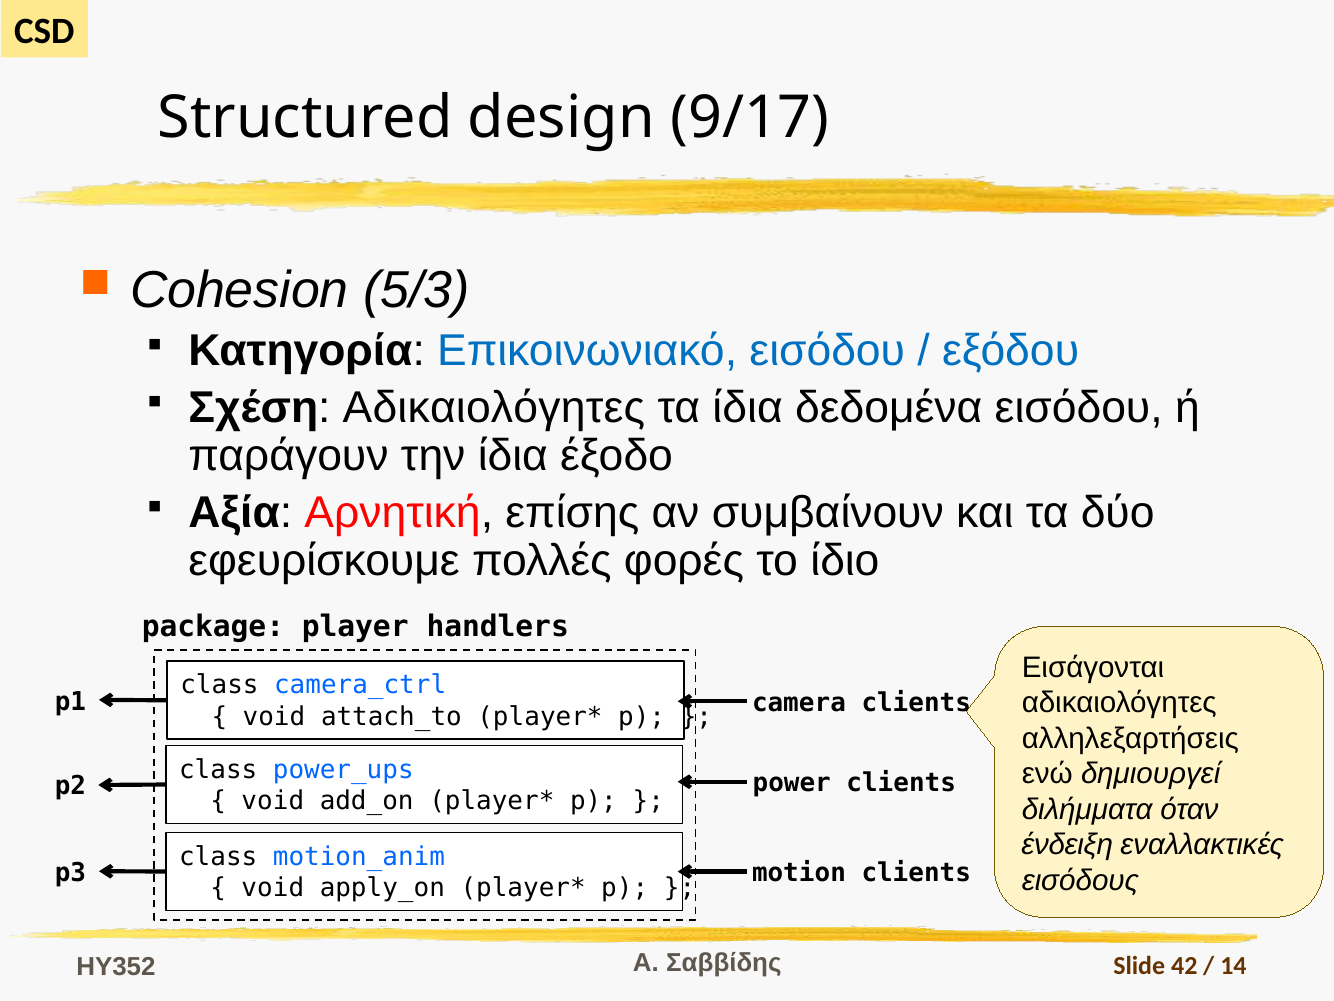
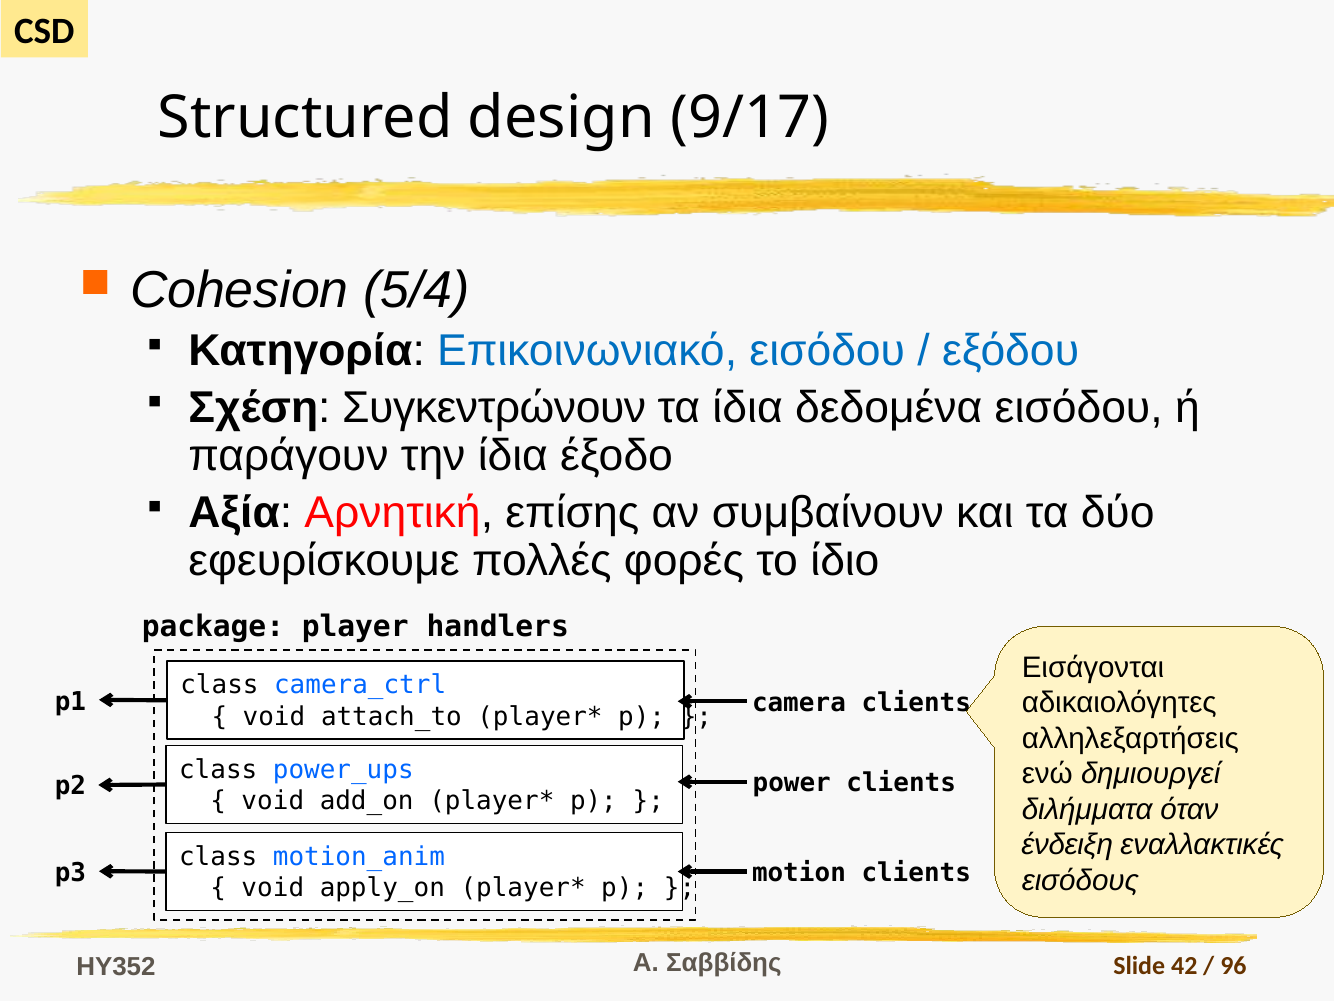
5/3: 5/3 -> 5/4
Σχέση Αδικαιολόγητες: Αδικαιολόγητες -> Συγκεντρώνουν
14: 14 -> 96
